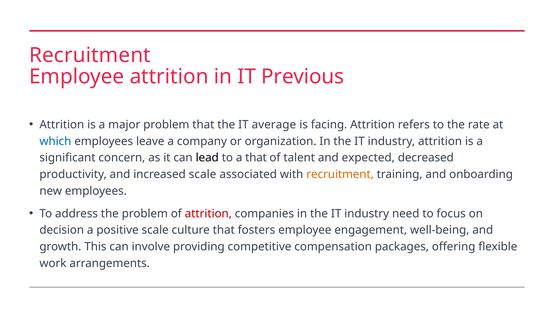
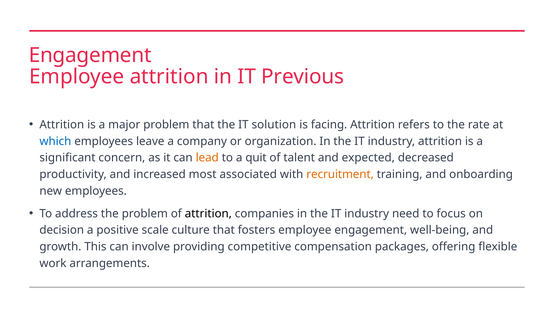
Recruitment at (90, 55): Recruitment -> Engagement
average: average -> solution
lead colour: black -> orange
a that: that -> quit
increased scale: scale -> most
attrition at (208, 213) colour: red -> black
